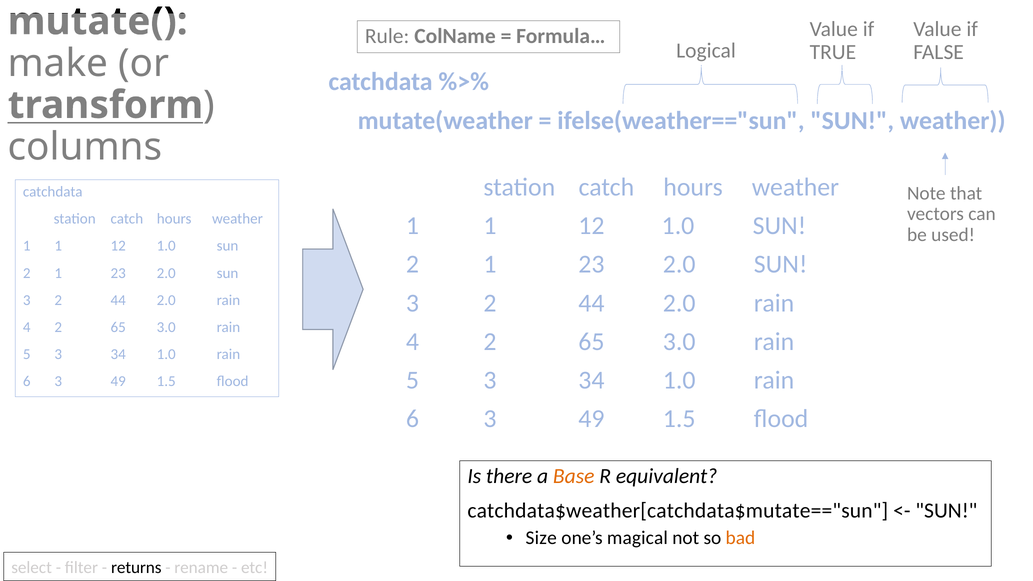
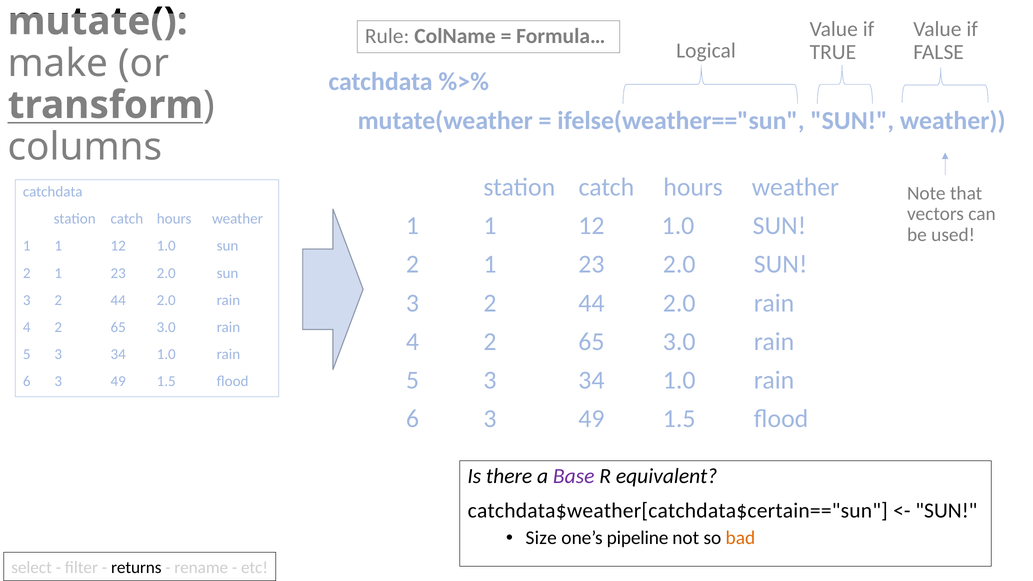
Base colour: orange -> purple
catchdata$weather[catchdata$mutate=="sun: catchdata$weather[catchdata$mutate=="sun -> catchdata$weather[catchdata$certain=="sun
magical: magical -> pipeline
